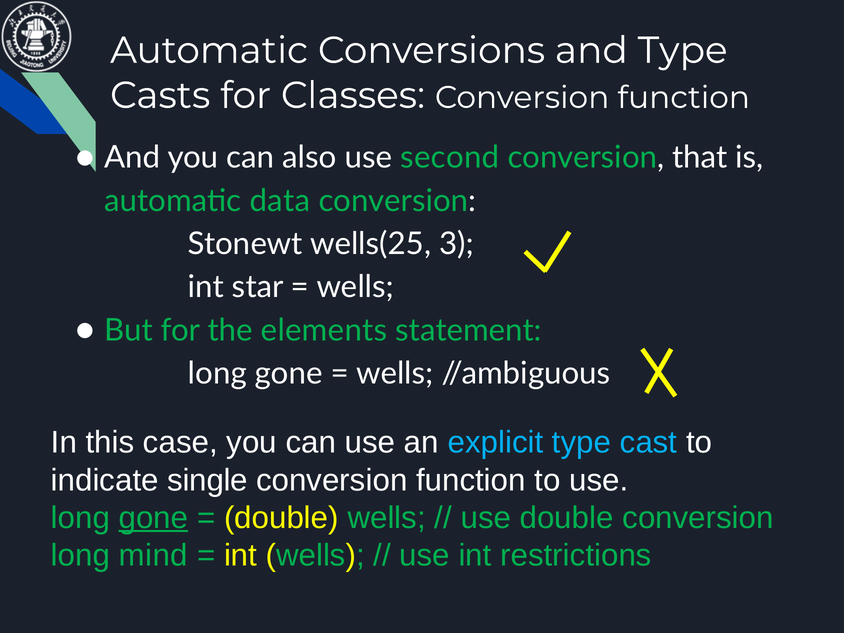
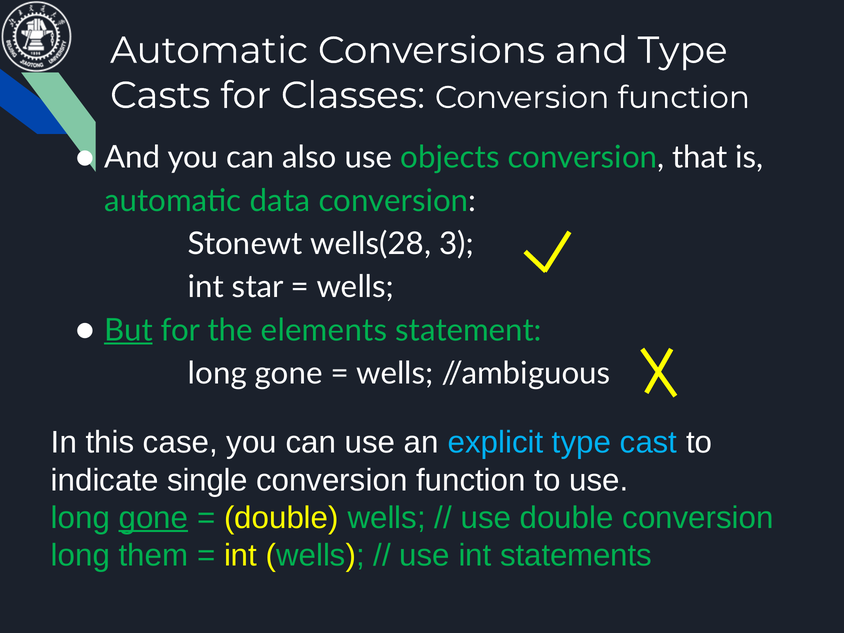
second: second -> objects
wells(25: wells(25 -> wells(28
But underline: none -> present
mind: mind -> them
restrictions: restrictions -> statements
